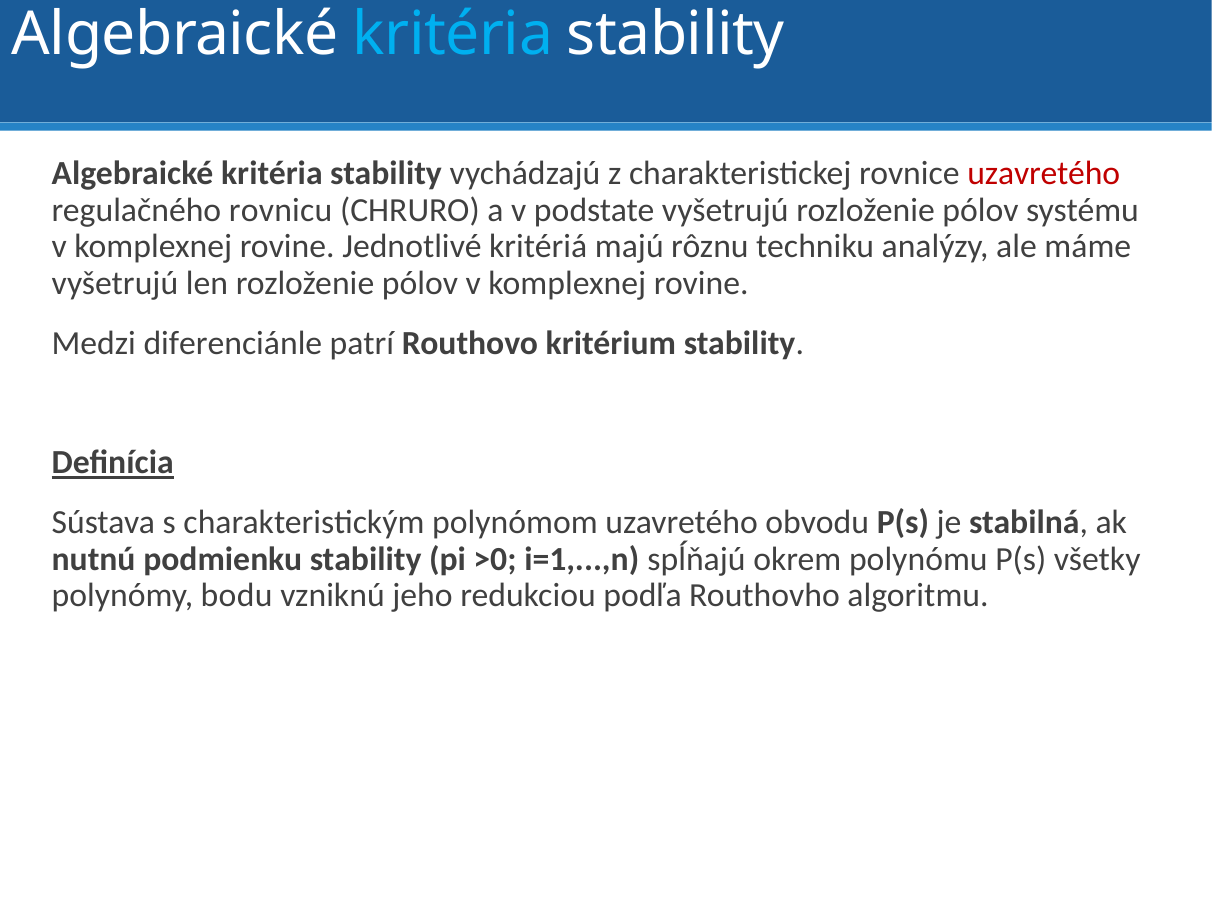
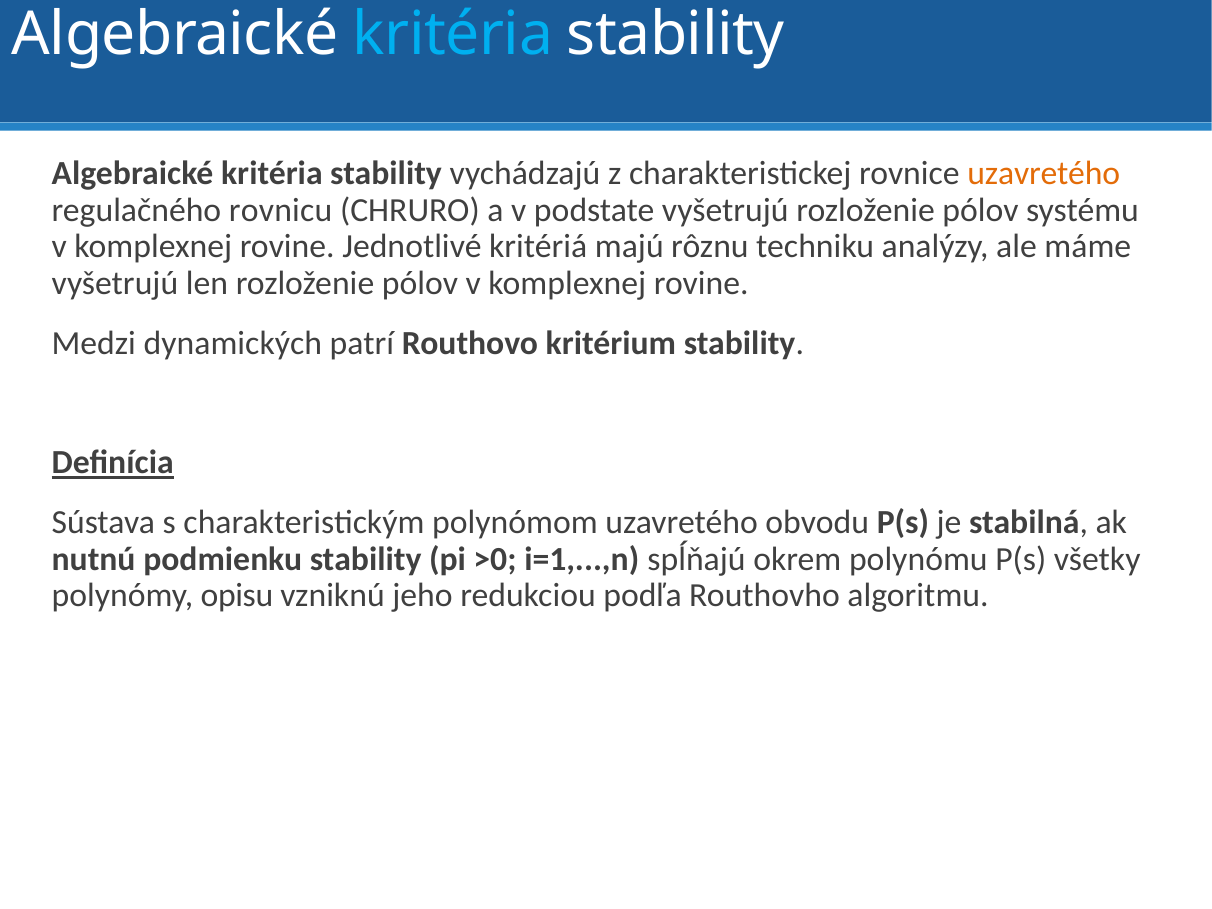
uzavretého at (1044, 174) colour: red -> orange
diferenciánle: diferenciánle -> dynamických
bodu: bodu -> opisu
